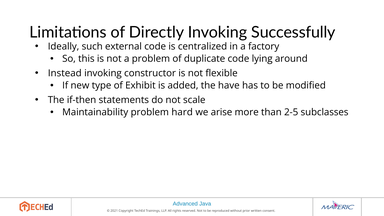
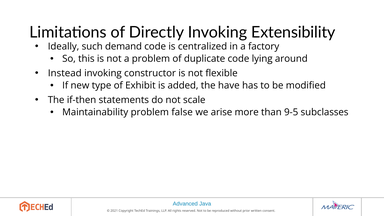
Successfully: Successfully -> Extensibility
external: external -> demand
hard: hard -> false
2-5: 2-5 -> 9-5
